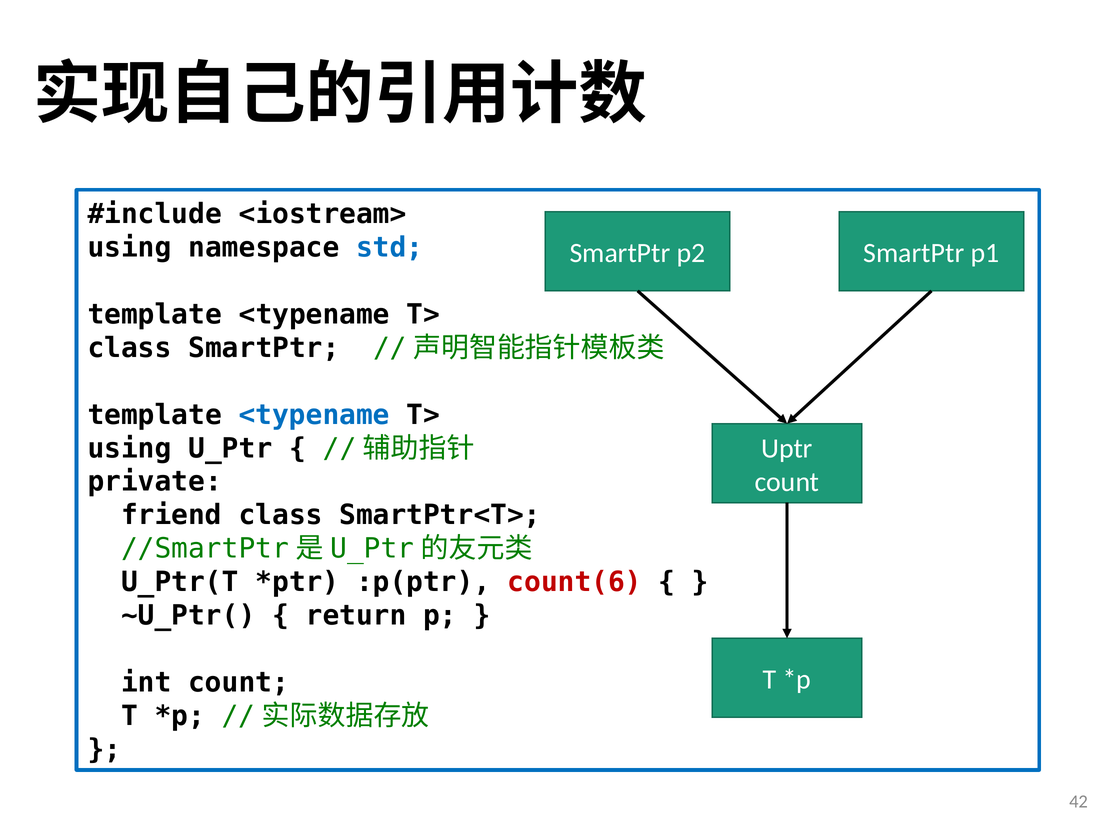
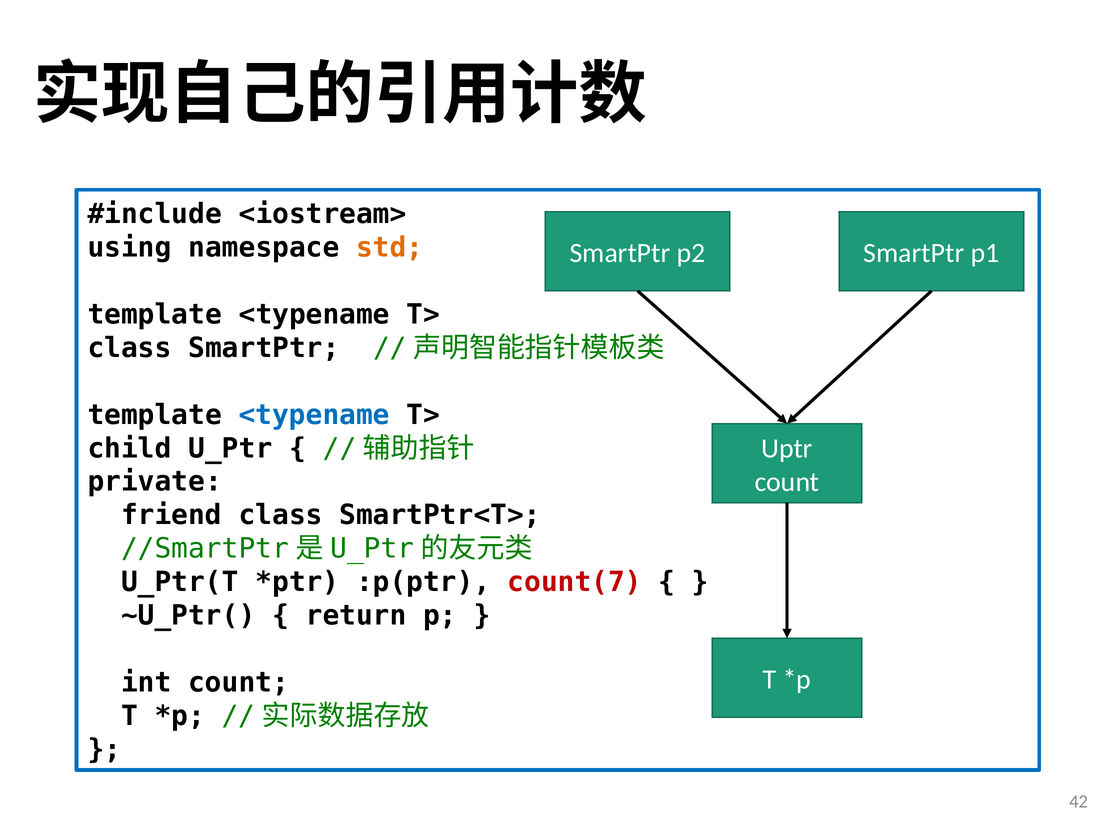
std colour: blue -> orange
using at (130, 448): using -> child
count(6: count(6 -> count(7
